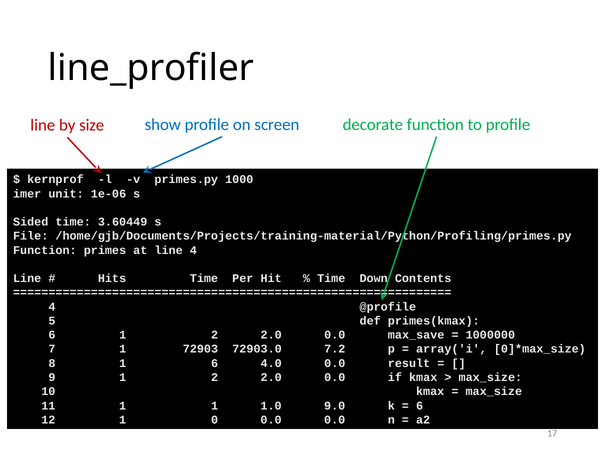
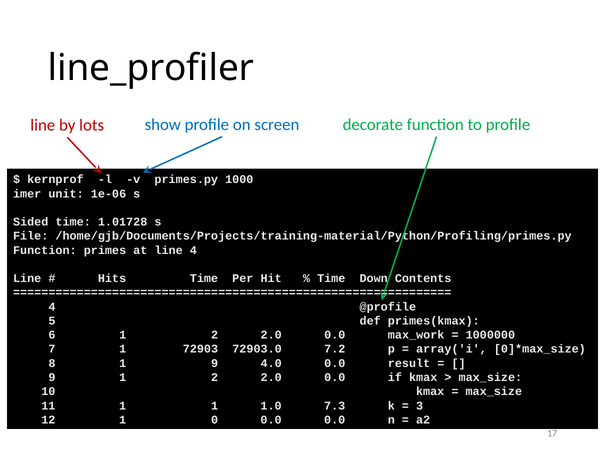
size: size -> lots
3.60449: 3.60449 -> 1.01728
max_save: max_save -> max_work
1 6: 6 -> 9
9.0: 9.0 -> 7.3
6 at (420, 405): 6 -> 3
